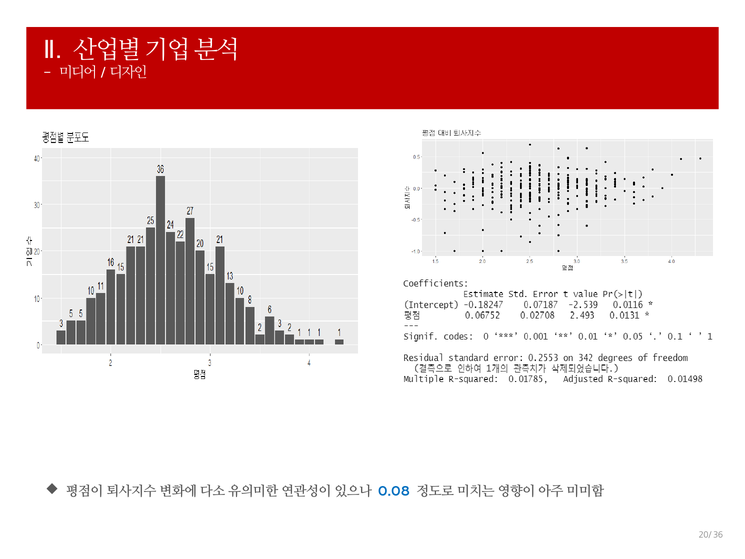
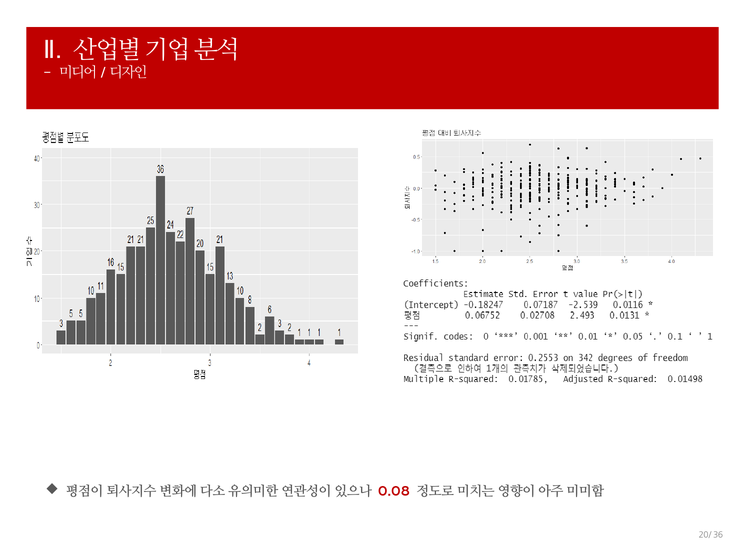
0.08 colour: blue -> red
